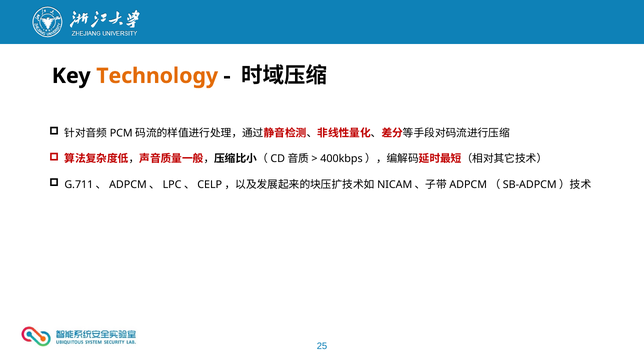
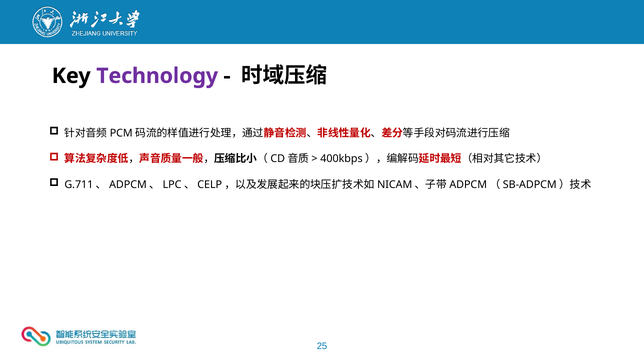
Technology colour: orange -> purple
